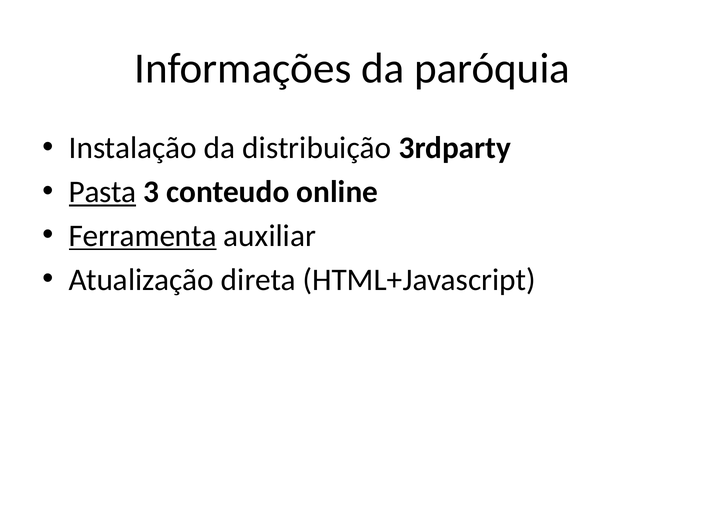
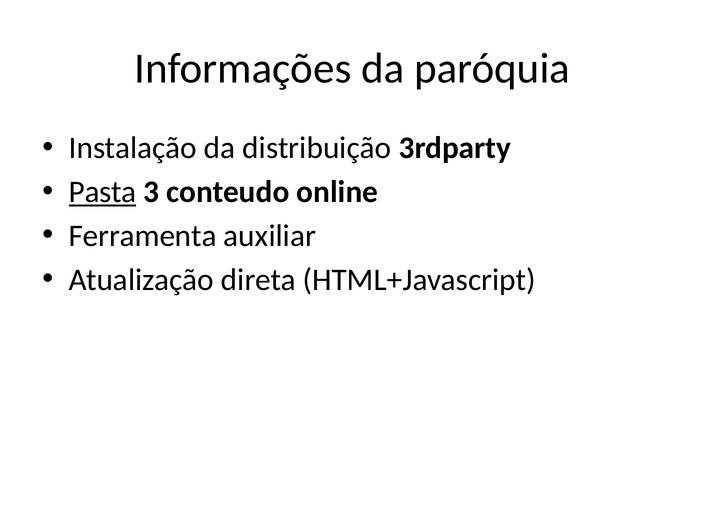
Ferramenta underline: present -> none
